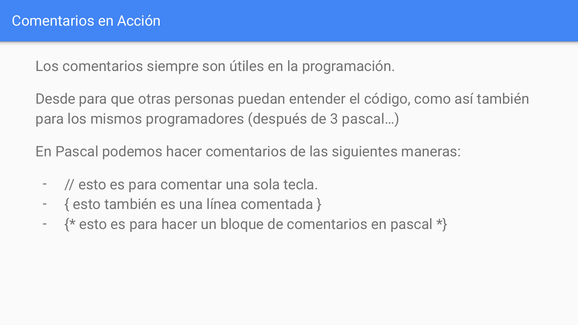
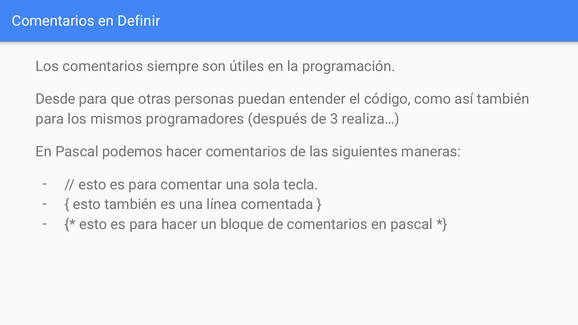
Acción: Acción -> Definir
pascal…: pascal… -> realiza…
